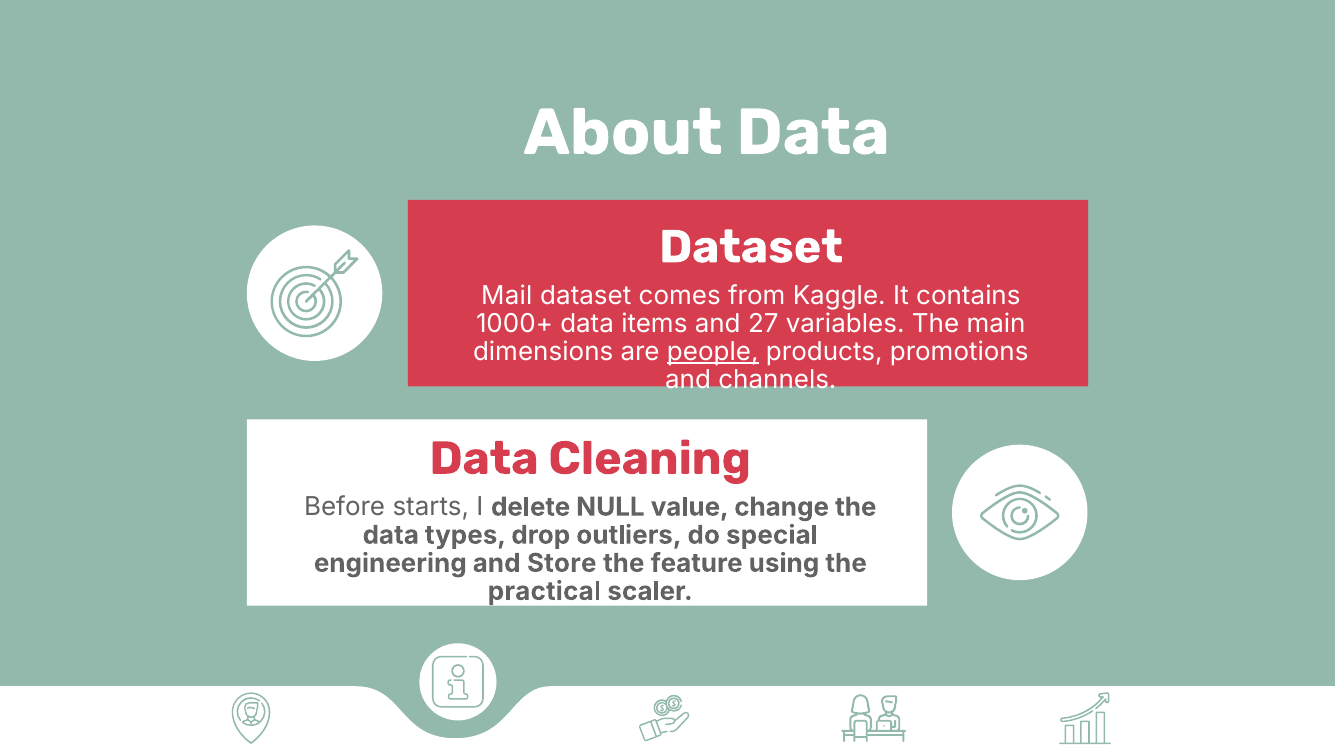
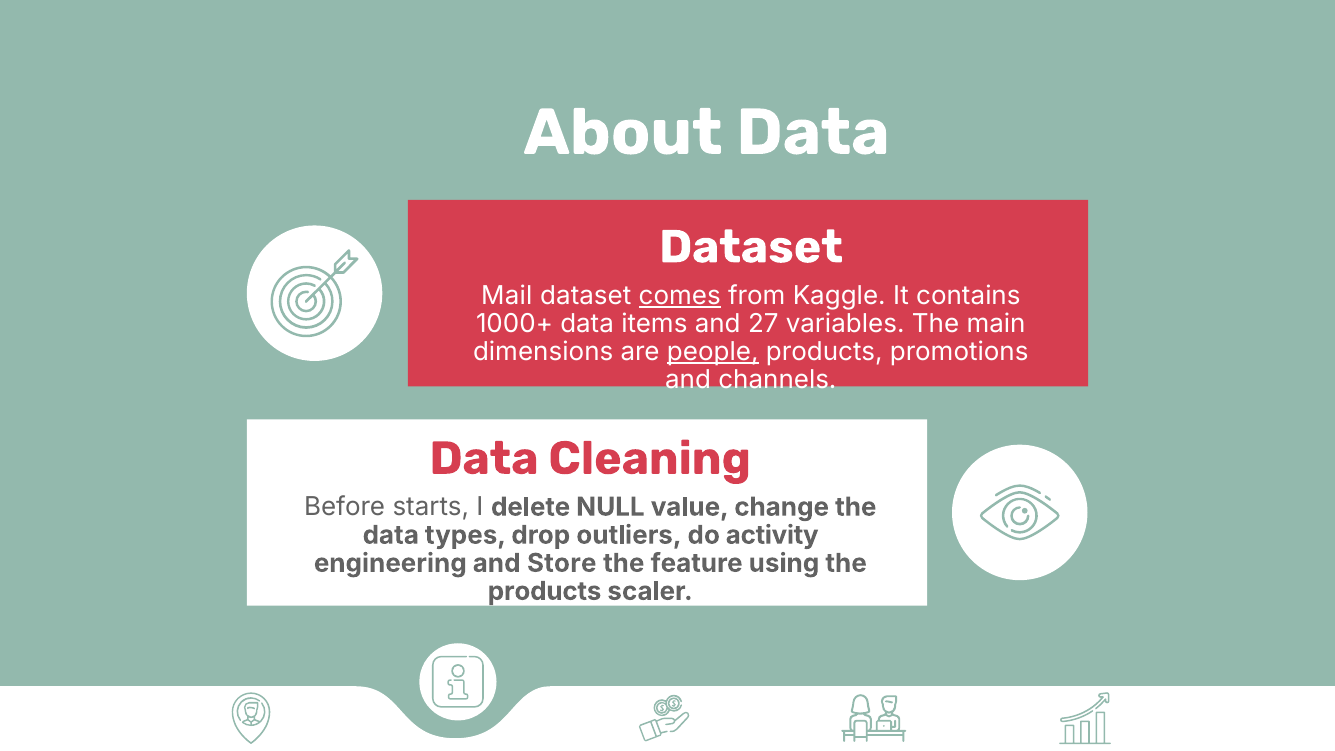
comes underline: none -> present
special: special -> activity
practical at (544, 591): practical -> products
